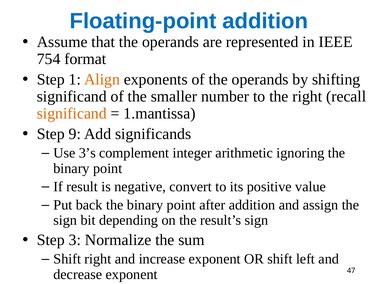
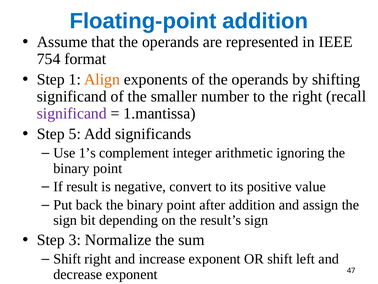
significand at (72, 113) colour: orange -> purple
9: 9 -> 5
3’s: 3’s -> 1’s
